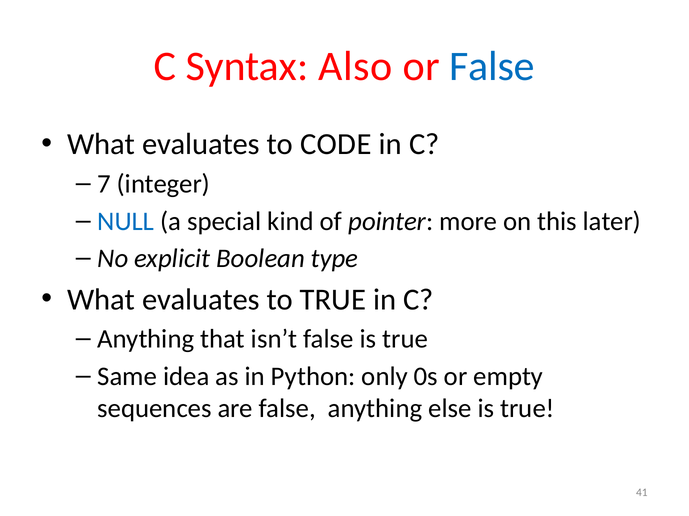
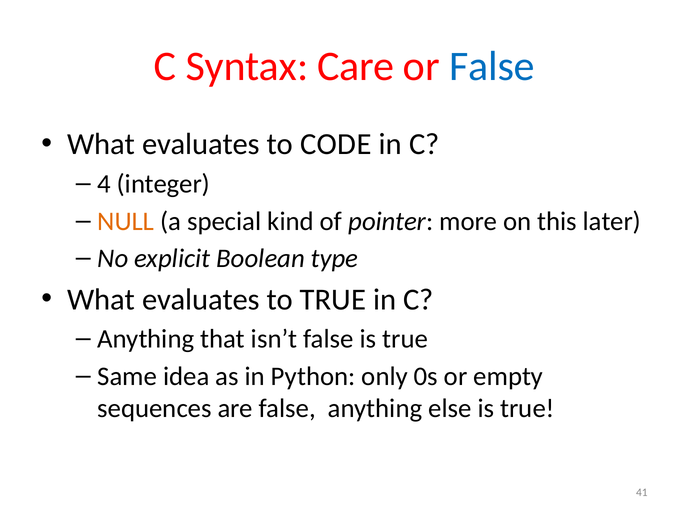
Also: Also -> Care
7: 7 -> 4
NULL colour: blue -> orange
